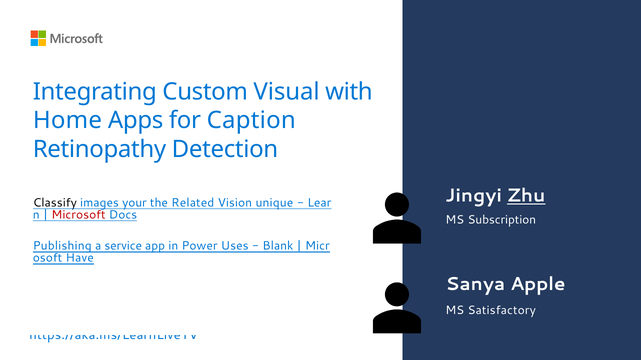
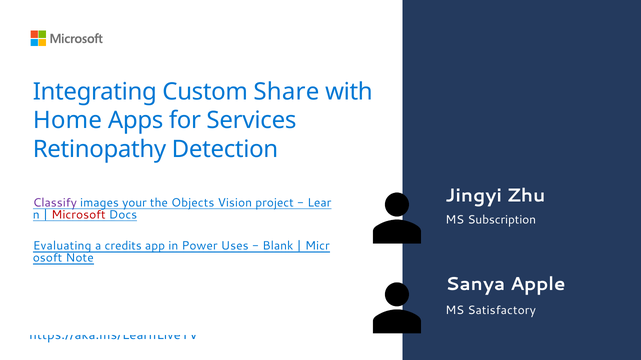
Visual: Visual -> Share
Caption: Caption -> Services
Zhu underline: present -> none
Classify colour: black -> purple
Related: Related -> Objects
unique: unique -> project
Publishing: Publishing -> Evaluating
service: service -> credits
Have: Have -> Note
